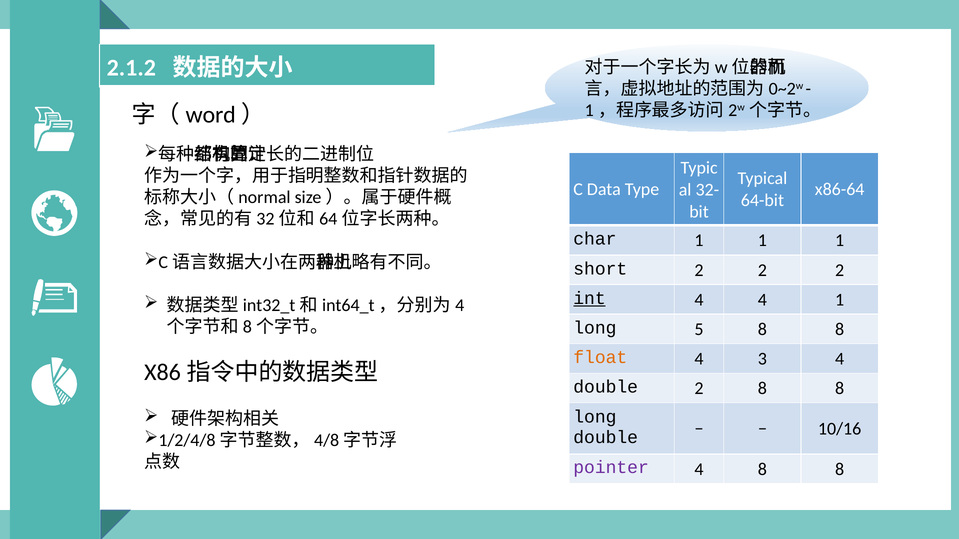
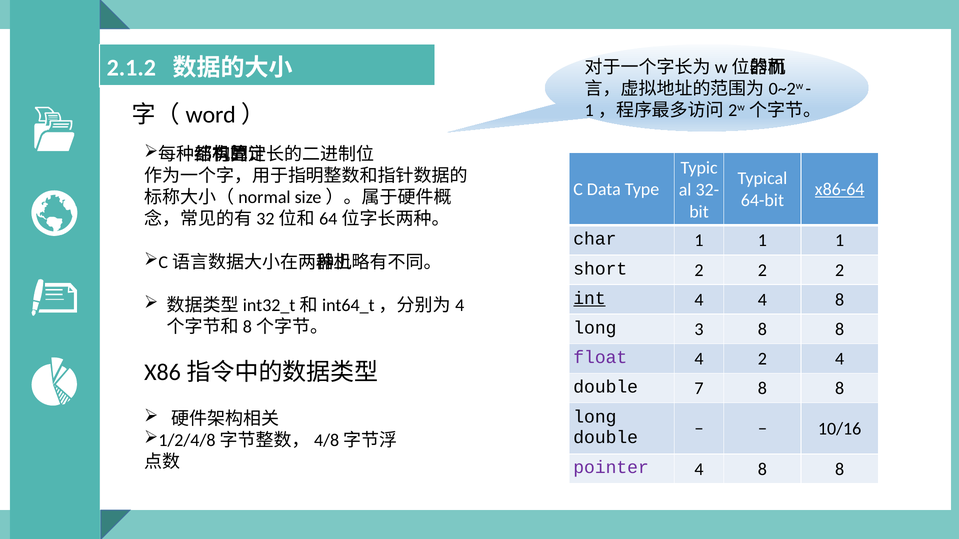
x86-64 underline: none -> present
4 4 1: 1 -> 8
5: 5 -> 3
float colour: orange -> purple
4 3: 3 -> 2
double 2: 2 -> 7
